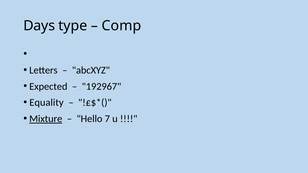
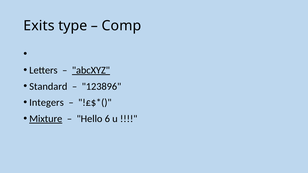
Days: Days -> Exits
abcXYZ underline: none -> present
Expected: Expected -> Standard
192967: 192967 -> 123896
Equality: Equality -> Integers
7: 7 -> 6
